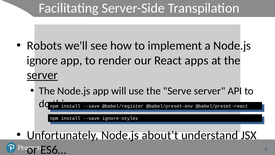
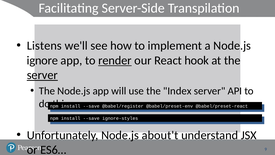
Robots: Robots -> Listens
render underline: none -> present
apps: apps -> hook
Serve: Serve -> Index
